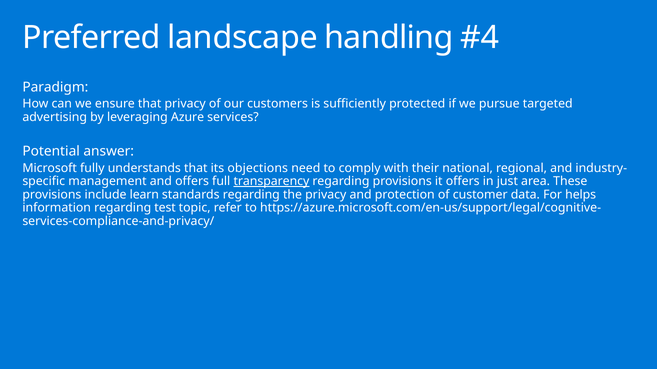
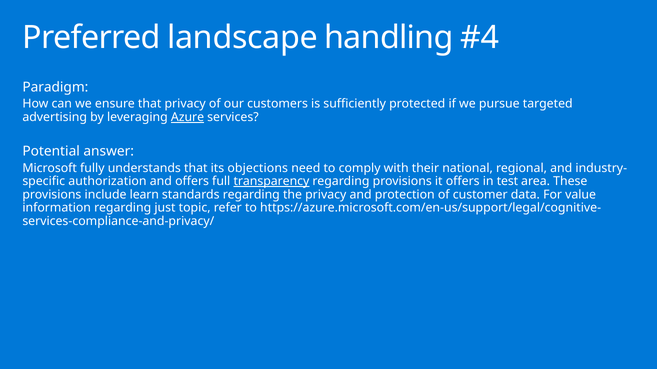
Azure underline: none -> present
management: management -> authorization
just: just -> test
helps: helps -> value
test: test -> just
